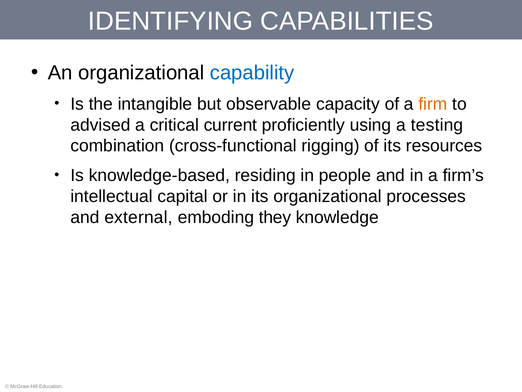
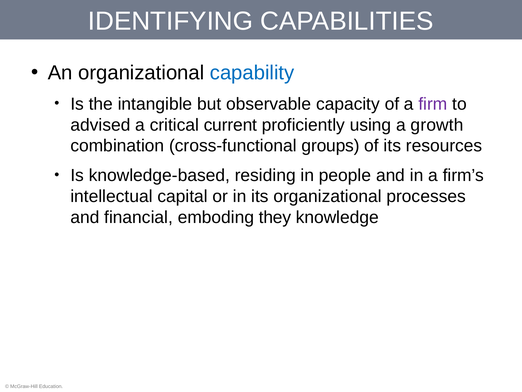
firm colour: orange -> purple
testing: testing -> growth
rigging: rigging -> groups
external: external -> financial
